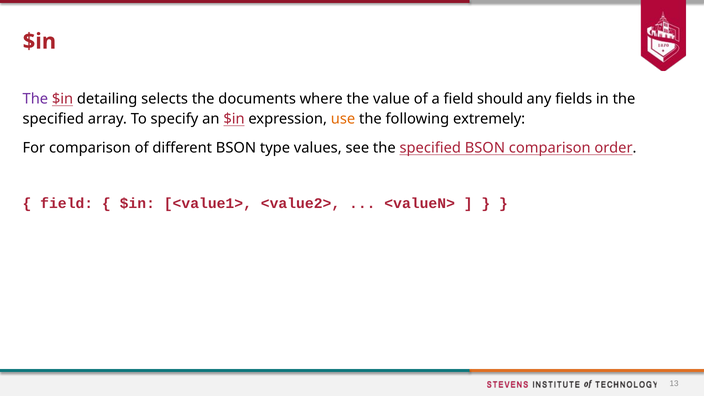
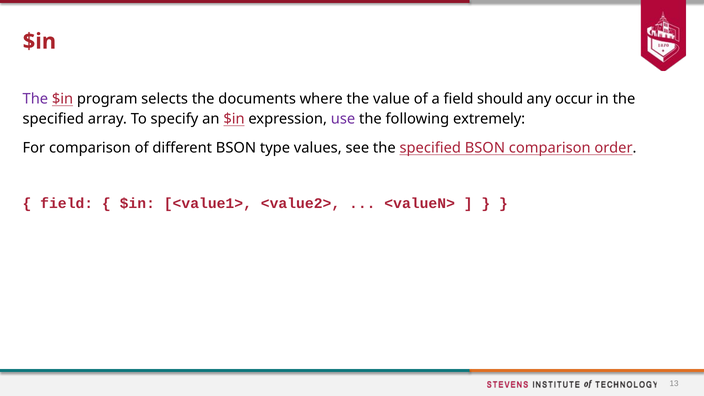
detailing: detailing -> program
fields: fields -> occur
use colour: orange -> purple
